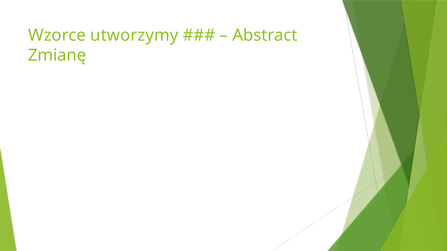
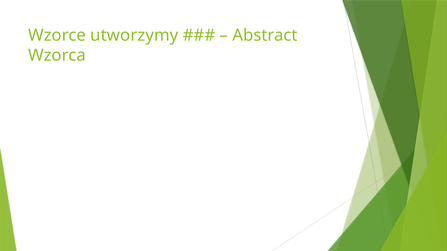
Zmianę: Zmianę -> Wzorca
